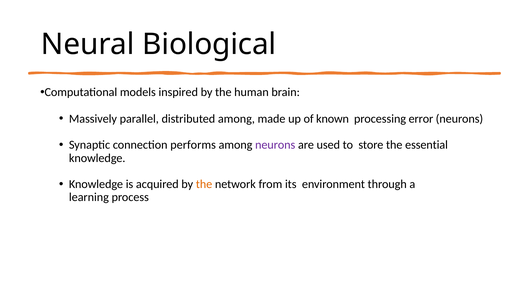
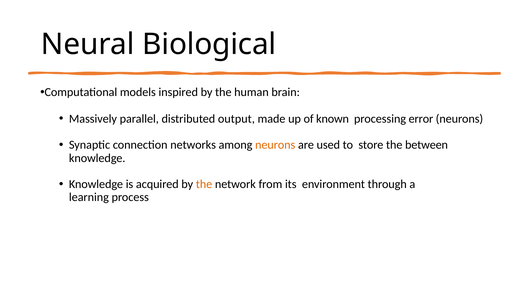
distributed among: among -> output
performs: performs -> networks
neurons at (275, 145) colour: purple -> orange
essential: essential -> between
